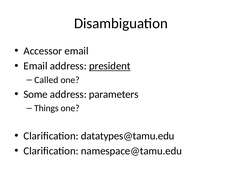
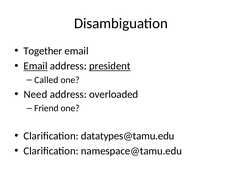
Accessor: Accessor -> Together
Email at (36, 66) underline: none -> present
Some: Some -> Need
parameters: parameters -> overloaded
Things: Things -> Friend
